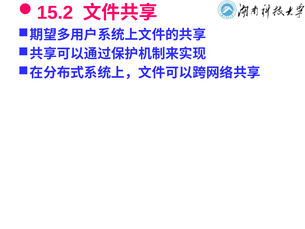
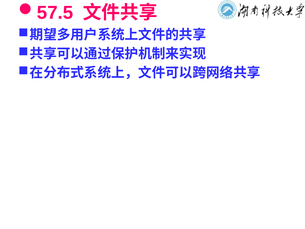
15.2: 15.2 -> 57.5
